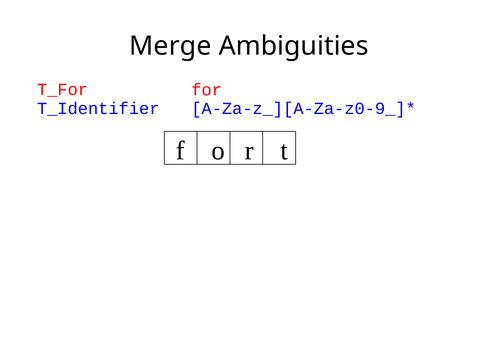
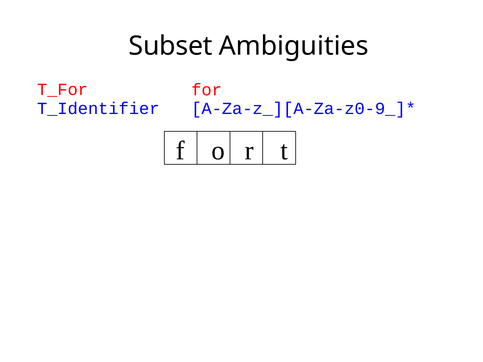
Merge: Merge -> Subset
